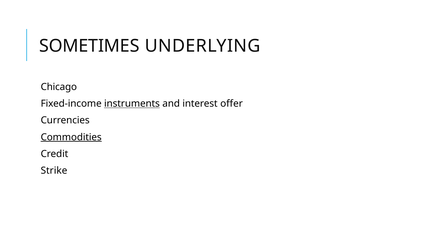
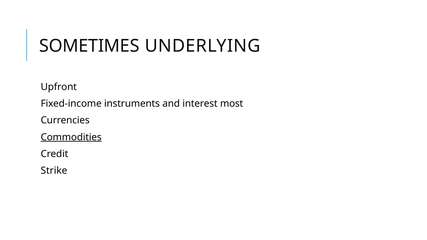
Chicago: Chicago -> Upfront
instruments underline: present -> none
offer: offer -> most
